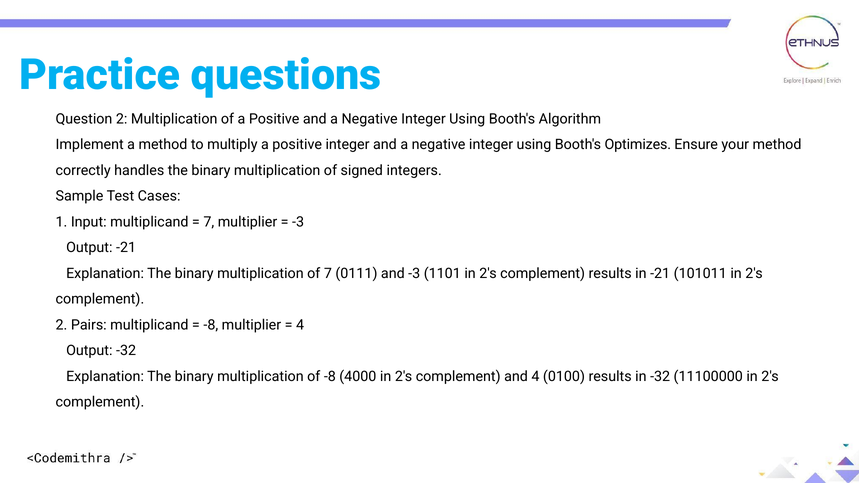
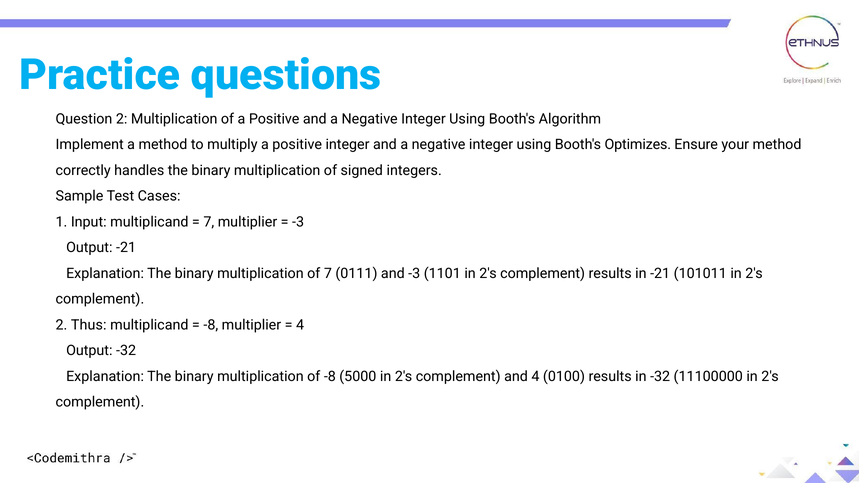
Pairs: Pairs -> Thus
4000: 4000 -> 5000
